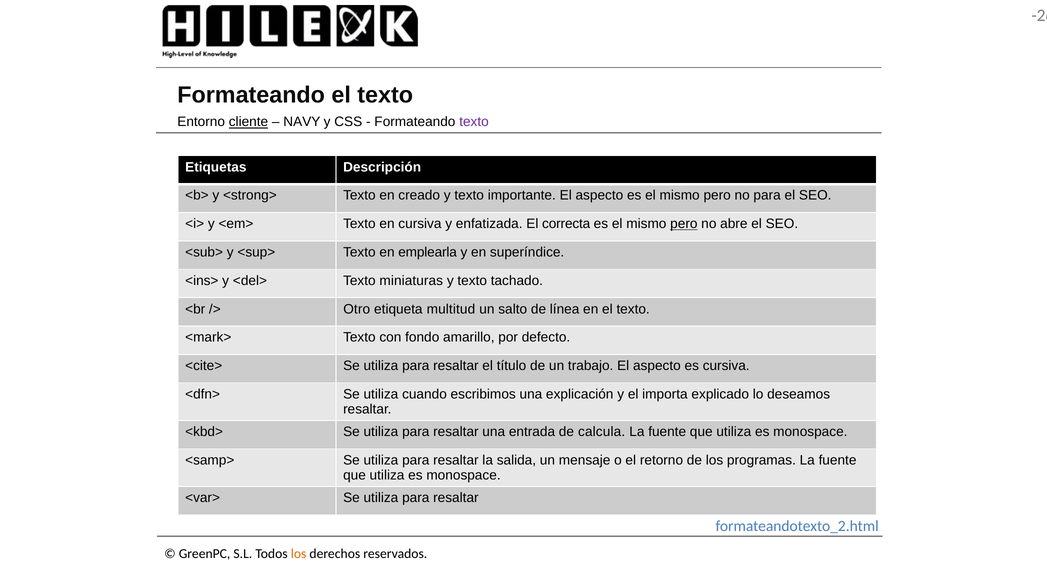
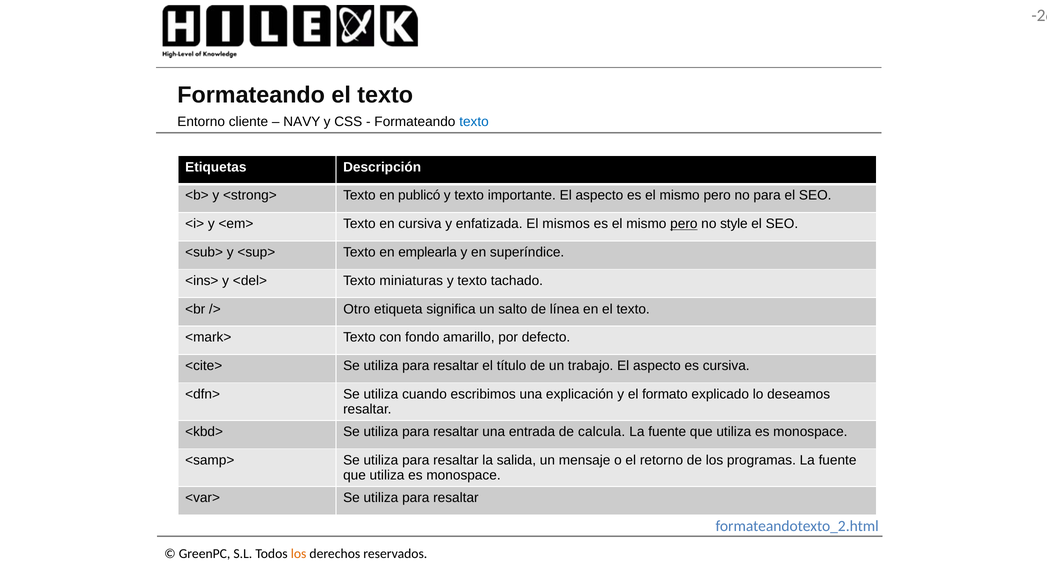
cliente underline: present -> none
texto at (474, 122) colour: purple -> blue
creado: creado -> publicó
correcta: correcta -> mismos
abre: abre -> style
multitud: multitud -> significa
importa: importa -> formato
